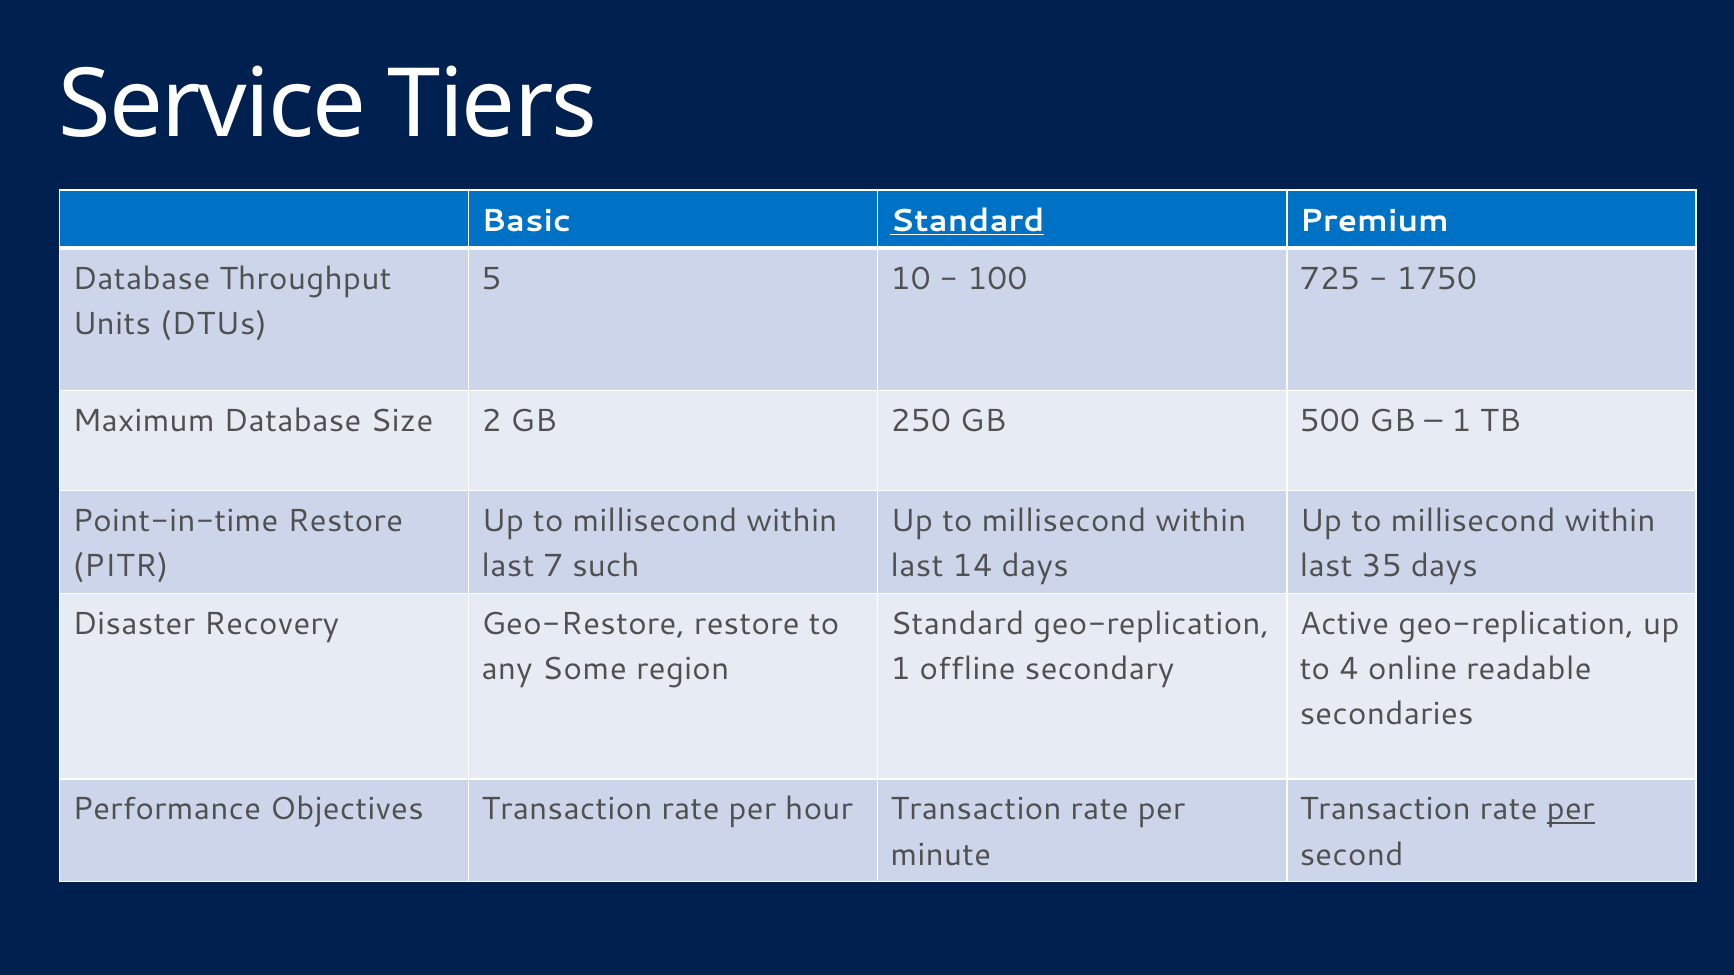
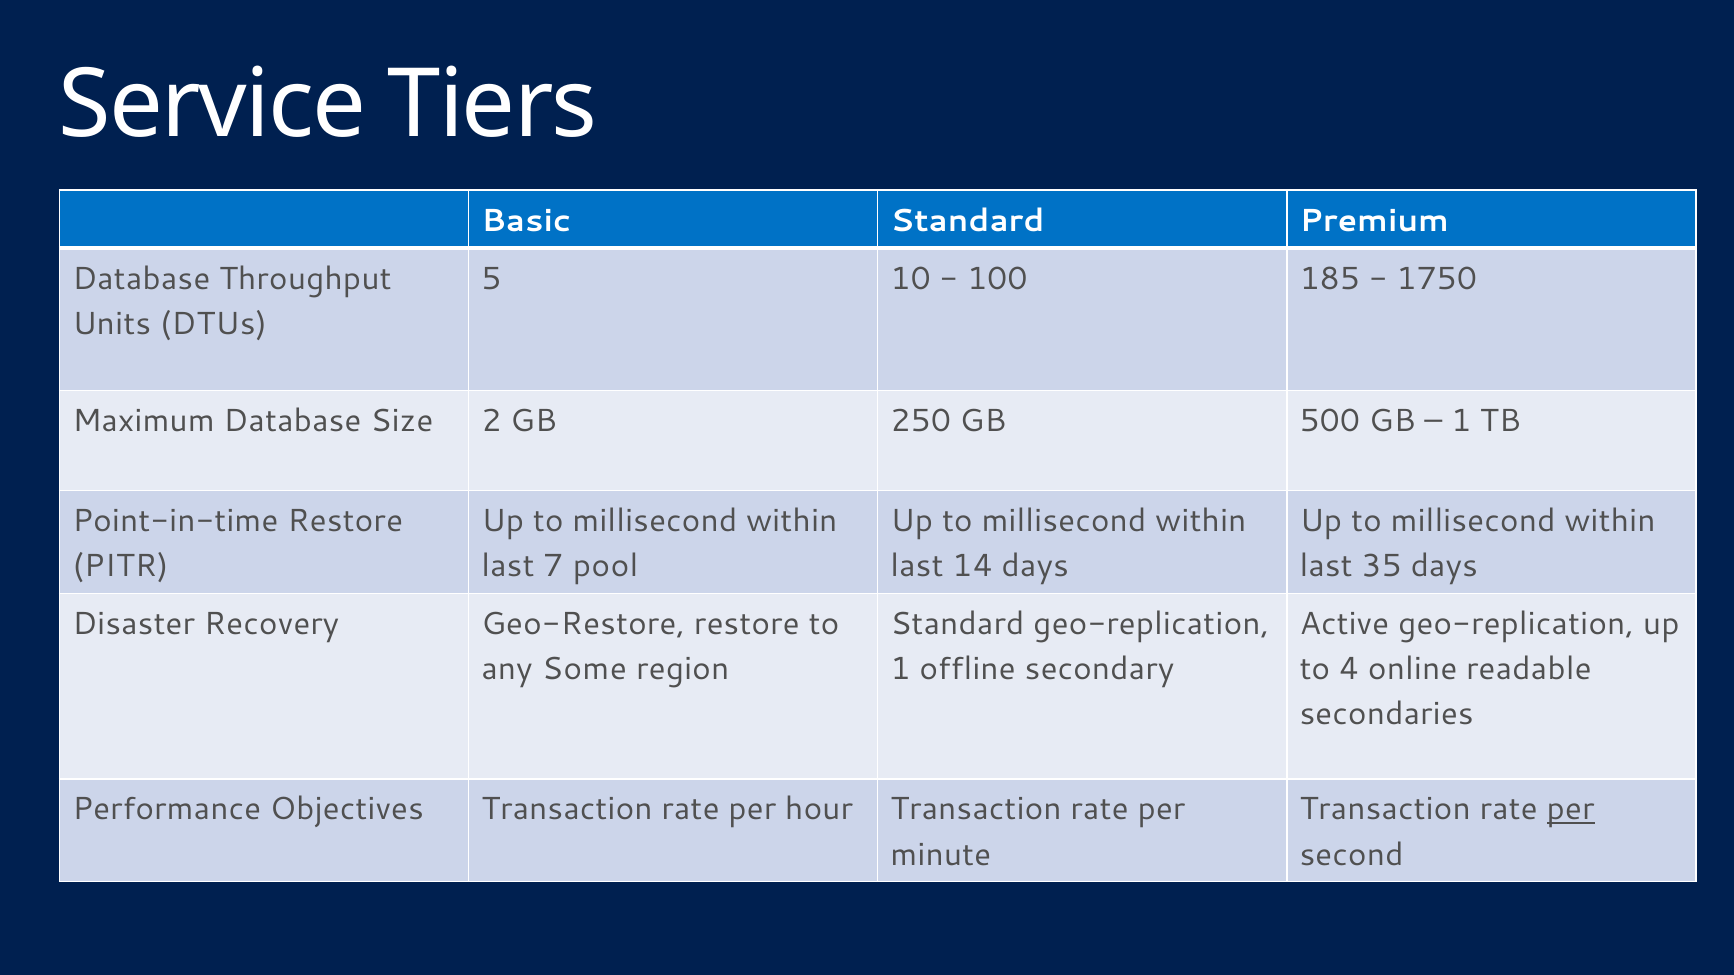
Standard at (967, 221) underline: present -> none
725: 725 -> 185
such: such -> pool
